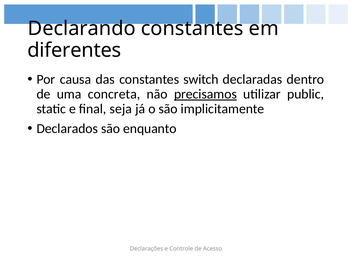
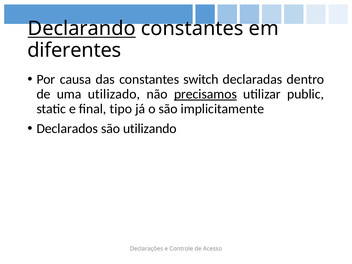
Declarando underline: none -> present
concreta: concreta -> utilizado
seja: seja -> tipo
enquanto: enquanto -> utilizando
